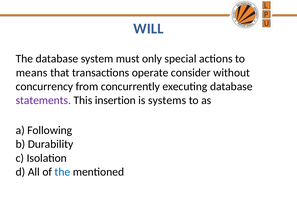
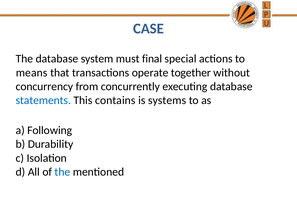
WILL: WILL -> CASE
only: only -> final
consider: consider -> together
statements colour: purple -> blue
insertion: insertion -> contains
